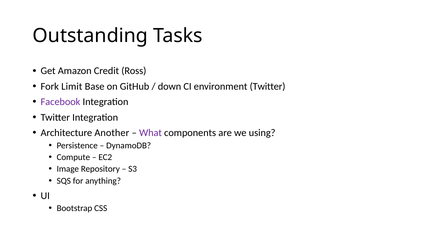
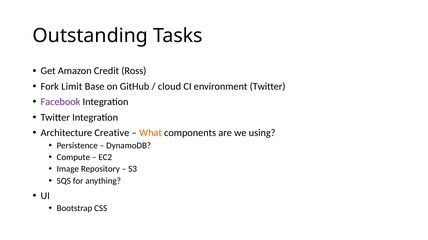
down: down -> cloud
Another: Another -> Creative
What colour: purple -> orange
